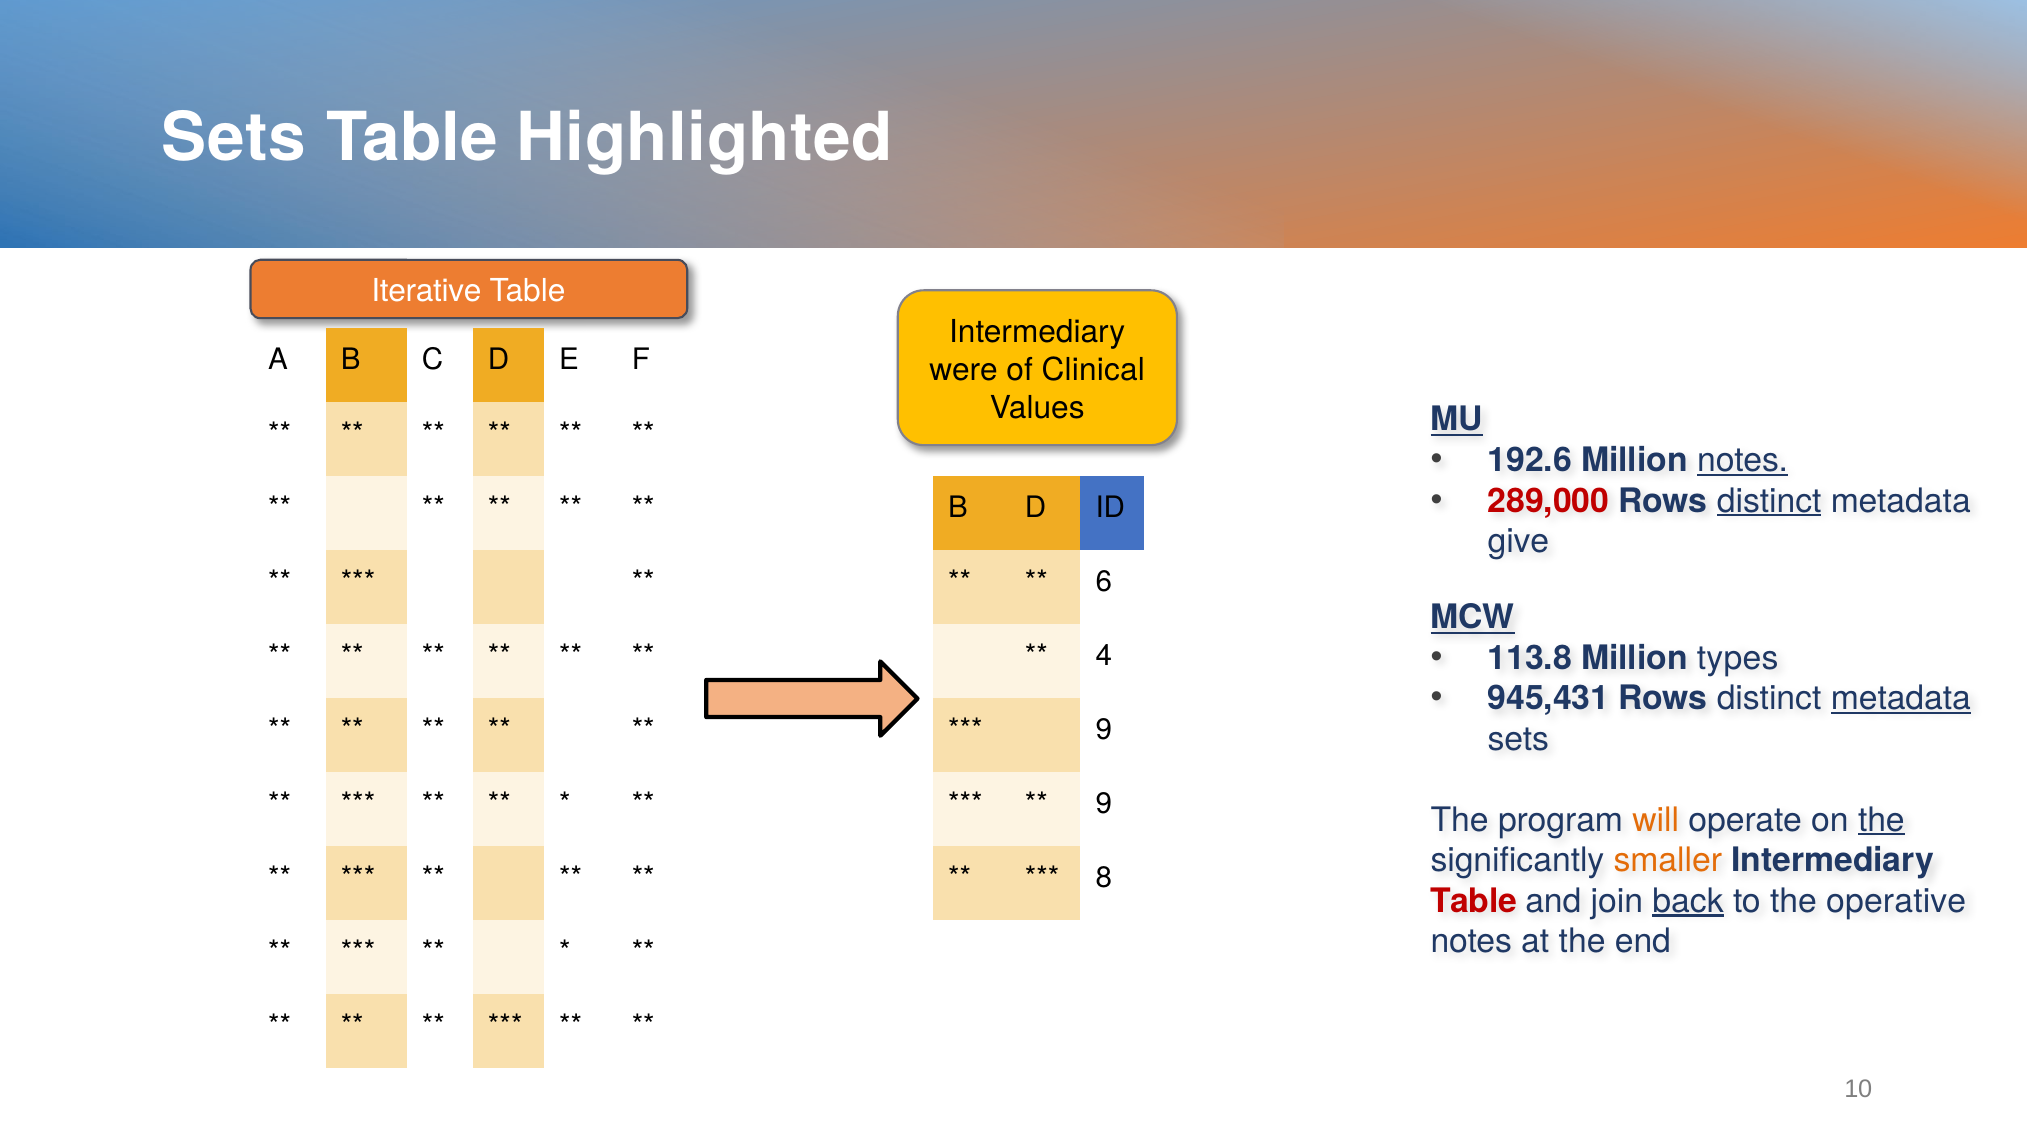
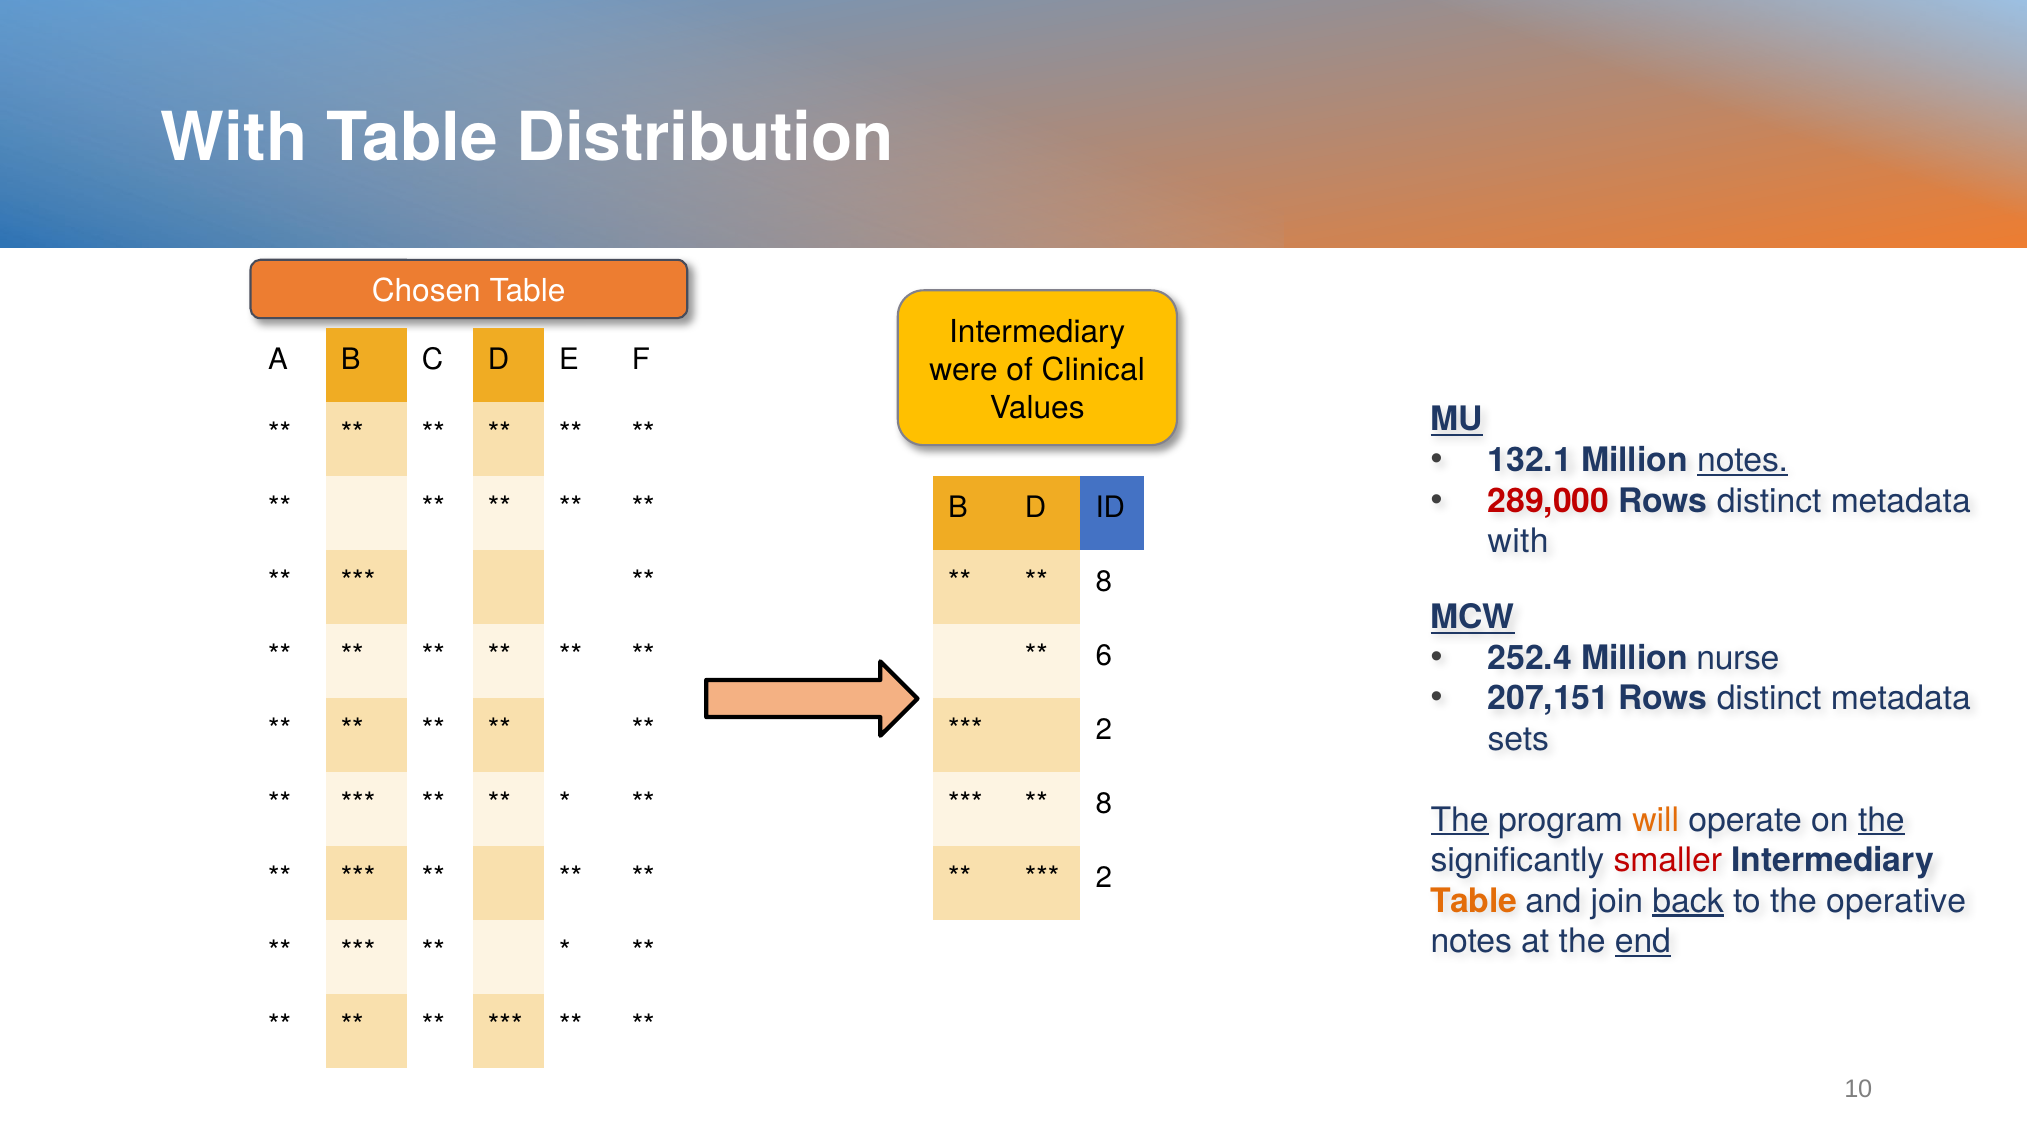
Sets at (234, 138): Sets -> With
Highlighted: Highlighted -> Distribution
Iterative: Iterative -> Chosen
192.6: 192.6 -> 132.1
distinct at (1769, 501) underline: present -> none
give at (1518, 541): give -> with
6 at (1104, 582): 6 -> 8
113.8: 113.8 -> 252.4
types: types -> nurse
4: 4 -> 6
945,431: 945,431 -> 207,151
metadata at (1901, 699) underline: present -> none
9 at (1104, 730): 9 -> 2
9 at (1104, 804): 9 -> 8
The at (1460, 820) underline: none -> present
smaller colour: orange -> red
8 at (1104, 878): 8 -> 2
Table at (1473, 901) colour: red -> orange
end underline: none -> present
